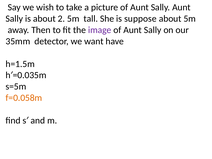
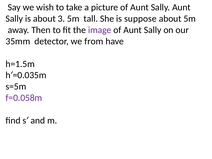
2: 2 -> 3
want: want -> from
f=0.058m colour: orange -> purple
